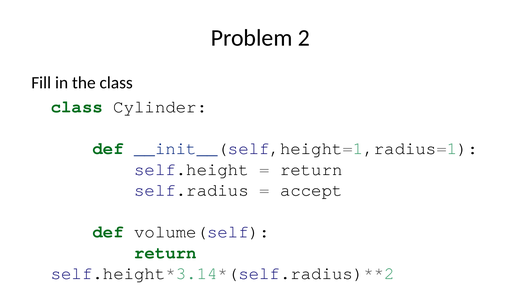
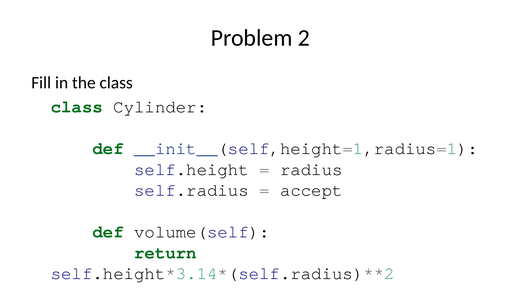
return at (311, 169): return -> radius
